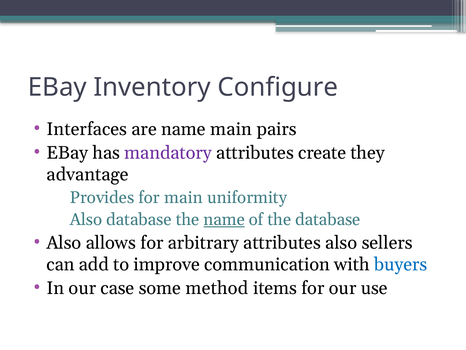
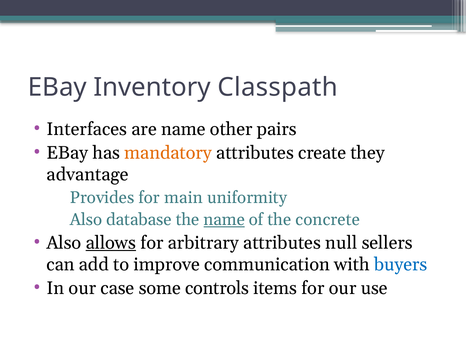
Configure: Configure -> Classpath
name main: main -> other
mandatory colour: purple -> orange
the database: database -> concrete
allows underline: none -> present
attributes also: also -> null
method: method -> controls
